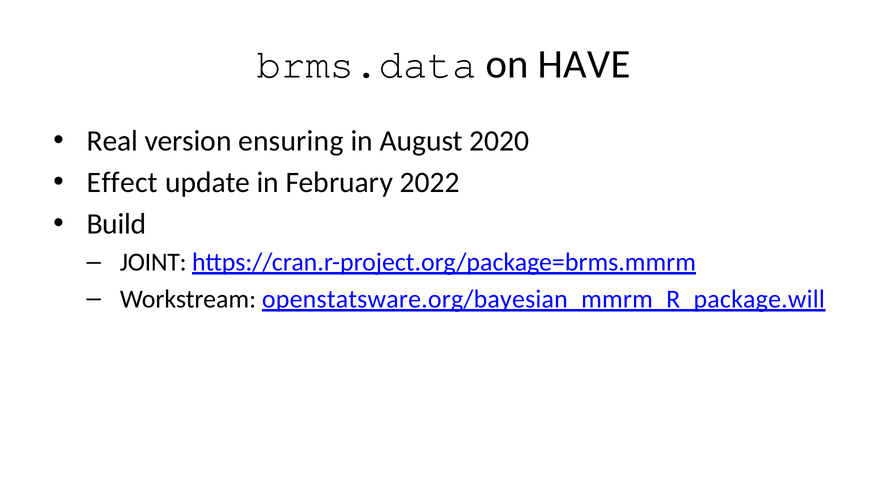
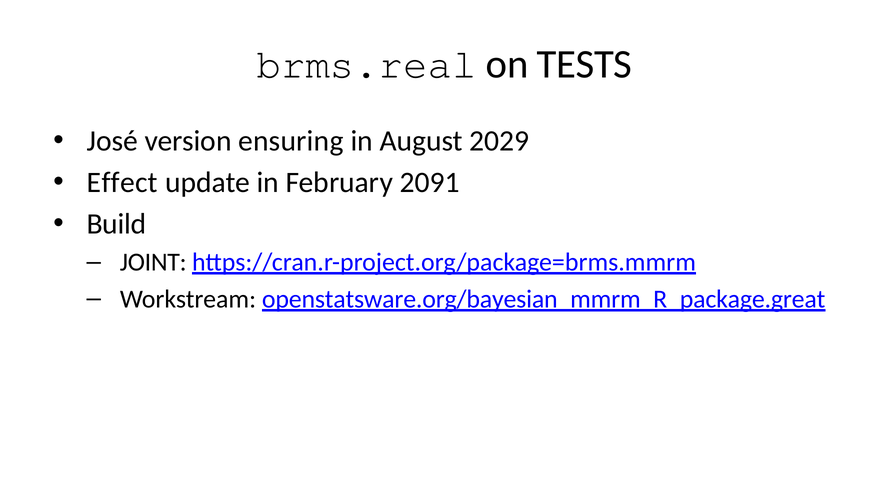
brms.data: brms.data -> brms.real
HAVE: HAVE -> TESTS
Real: Real -> José
2020: 2020 -> 2029
2022: 2022 -> 2091
openstatsware.org/bayesian_mmrm_R_package.will: openstatsware.org/bayesian_mmrm_R_package.will -> openstatsware.org/bayesian_mmrm_R_package.great
